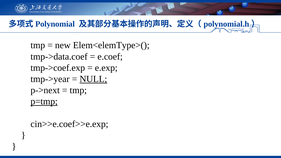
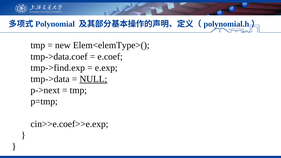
tmp->coef.exp: tmp->coef.exp -> tmp->find.exp
tmp->year: tmp->year -> tmp->data
p=tmp underline: present -> none
